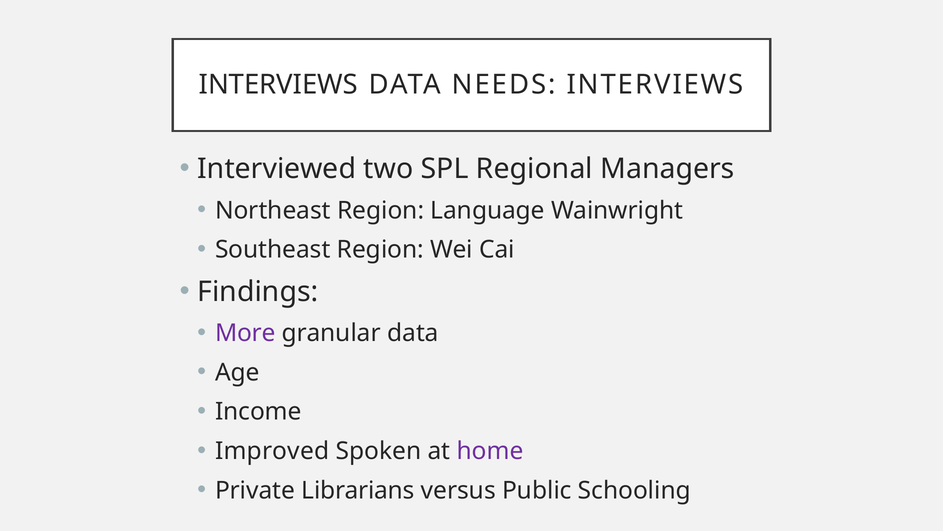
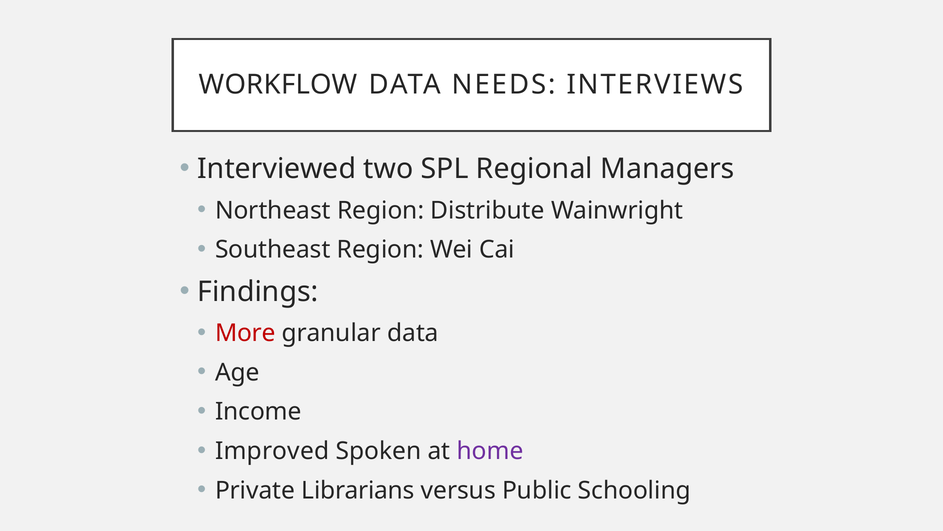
INTERVIEWS at (278, 85): INTERVIEWS -> WORKFLOW
Language: Language -> Distribute
More colour: purple -> red
